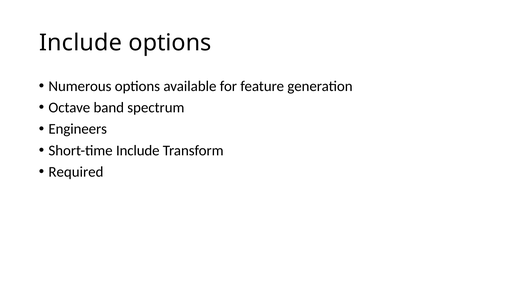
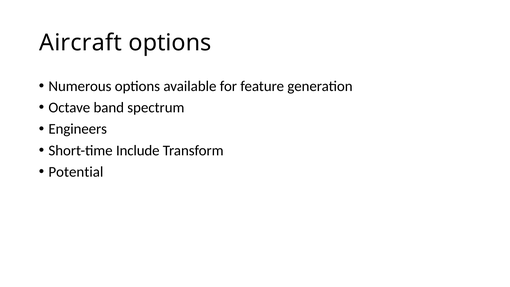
Include at (81, 43): Include -> Aircraft
Required: Required -> Potential
